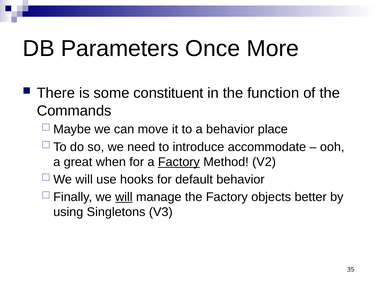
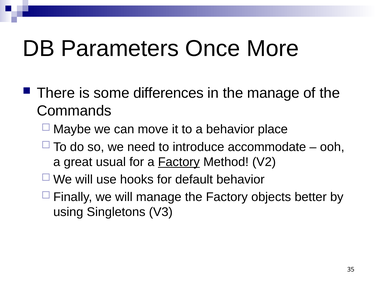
constituent: constituent -> differences
the function: function -> manage
when: when -> usual
will at (124, 198) underline: present -> none
